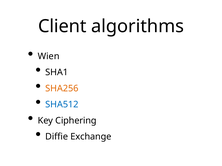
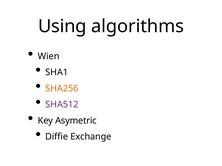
Client: Client -> Using
SHA512 colour: blue -> purple
Ciphering: Ciphering -> Asymetric
